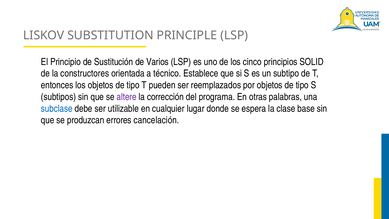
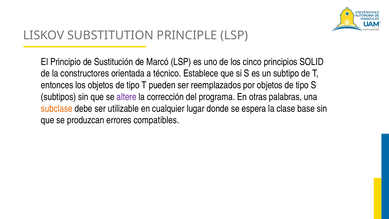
Varios: Varios -> Marcó
subclase colour: blue -> orange
cancelación: cancelación -> compatibles
